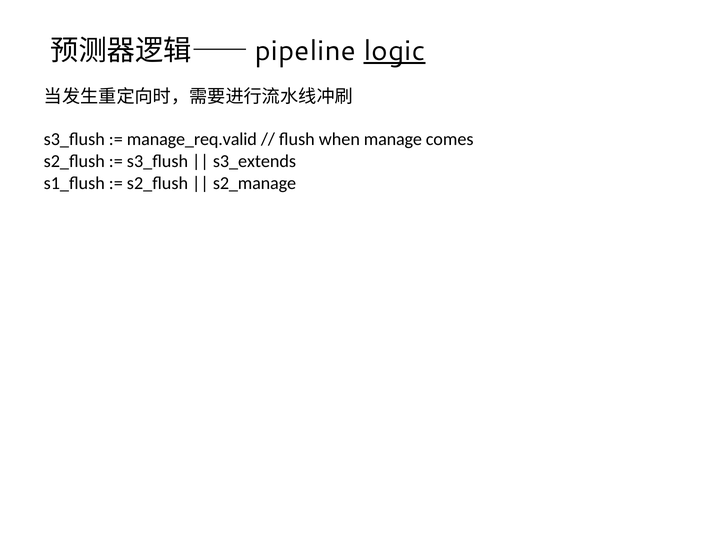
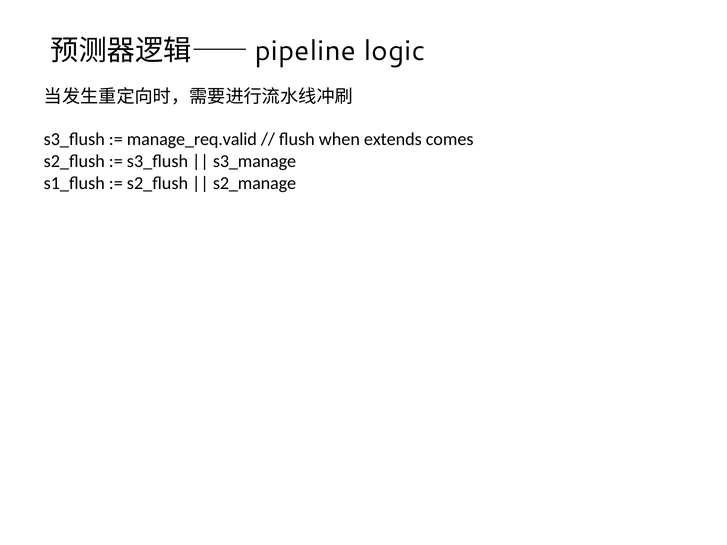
logic underline: present -> none
manage: manage -> extends
s3_extends: s3_extends -> s3_manage
